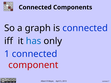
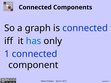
component colour: red -> black
